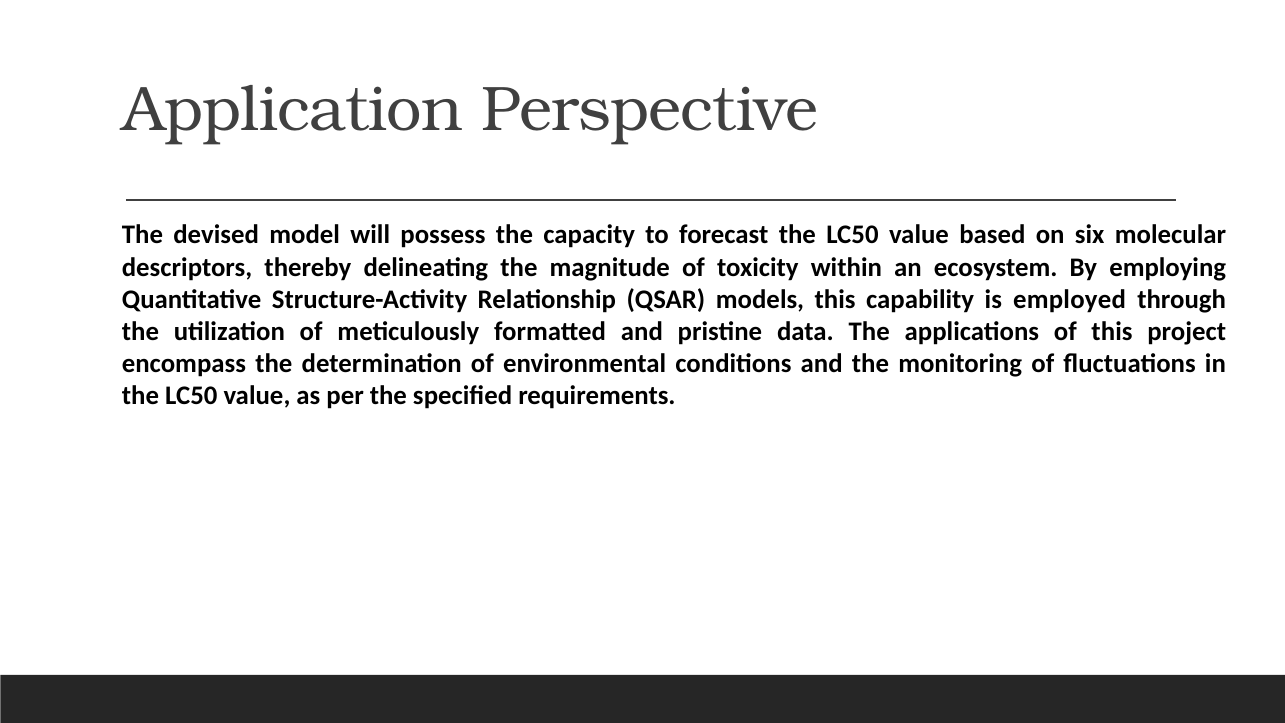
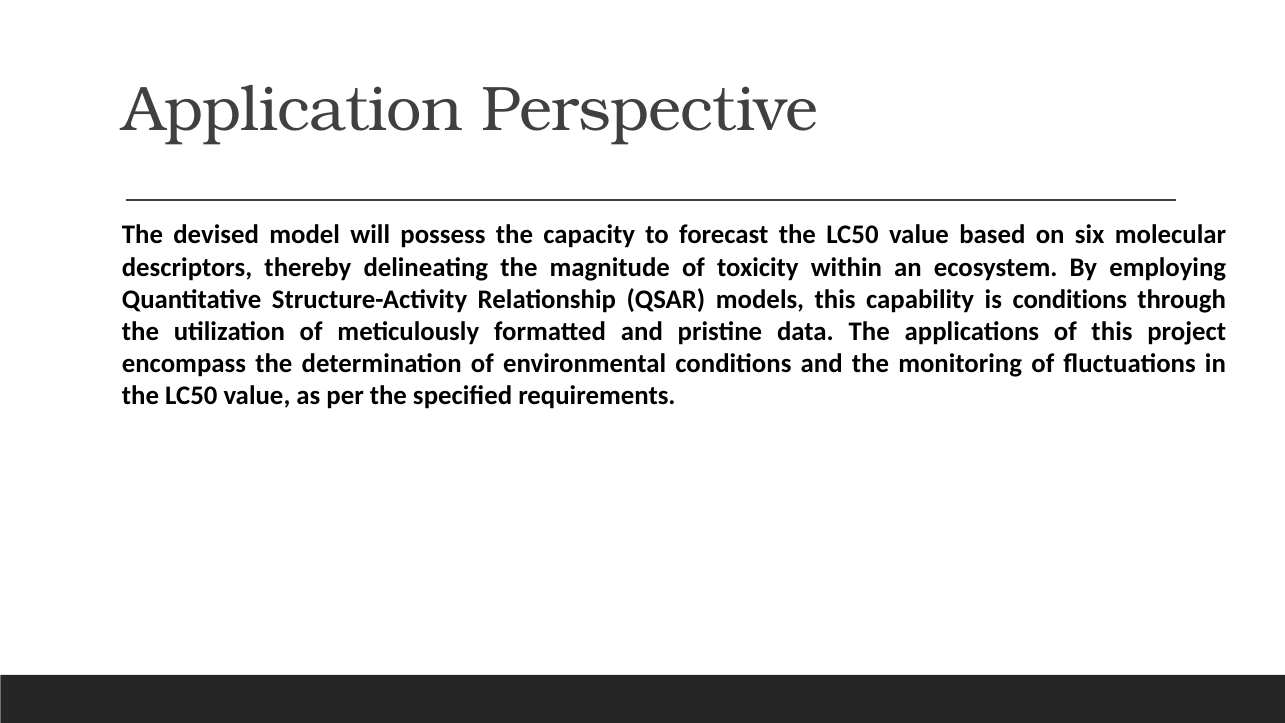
is employed: employed -> conditions
